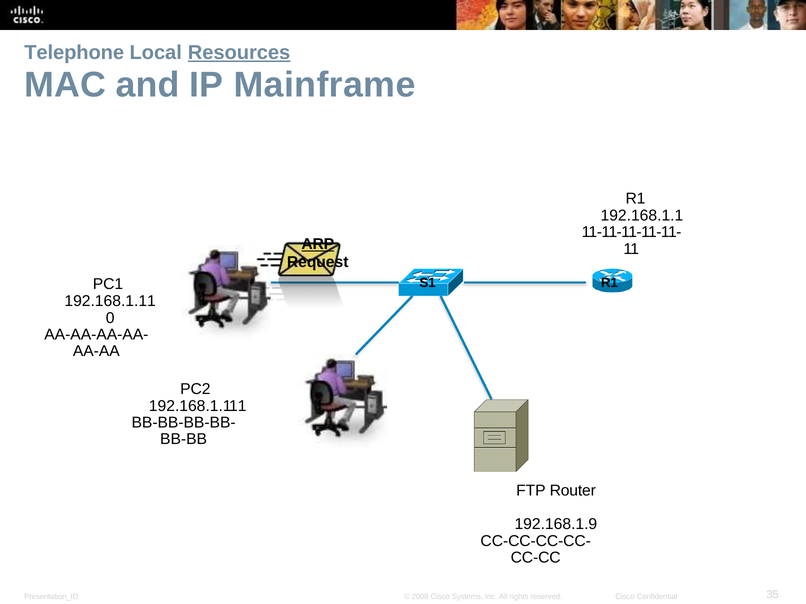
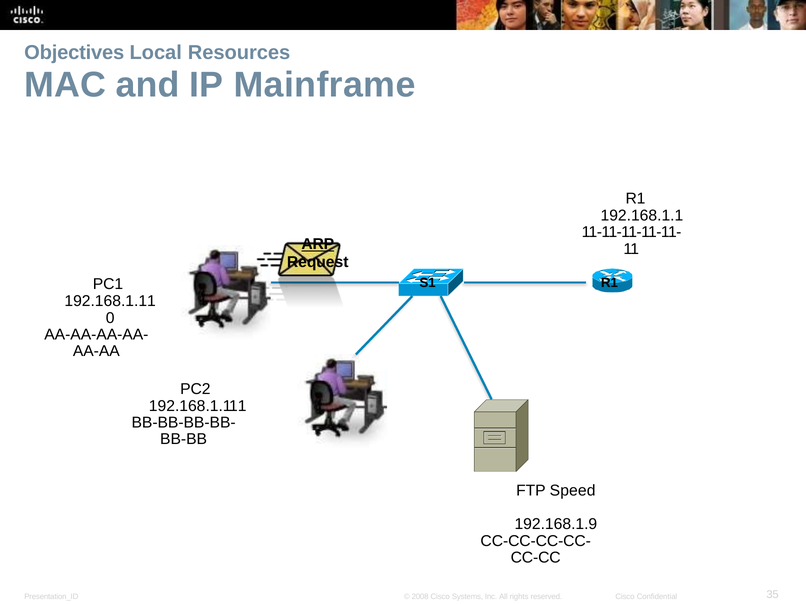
Telephone: Telephone -> Objectives
Resources underline: present -> none
Router: Router -> Speed
